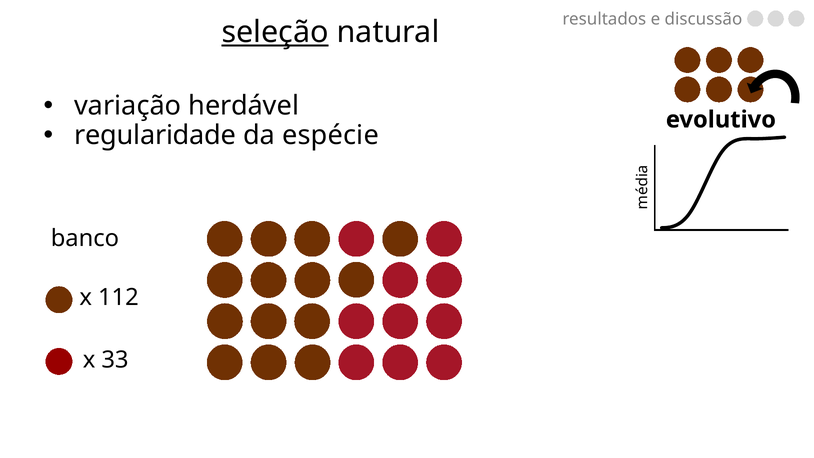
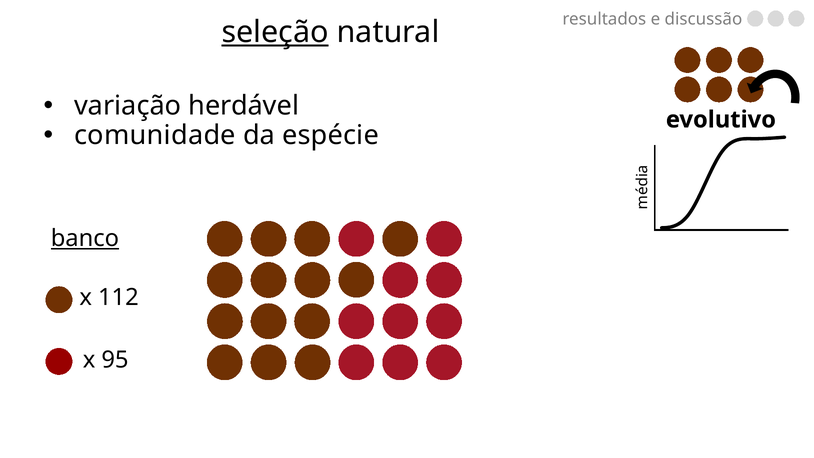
regularidade: regularidade -> comunidade
banco underline: none -> present
33: 33 -> 95
